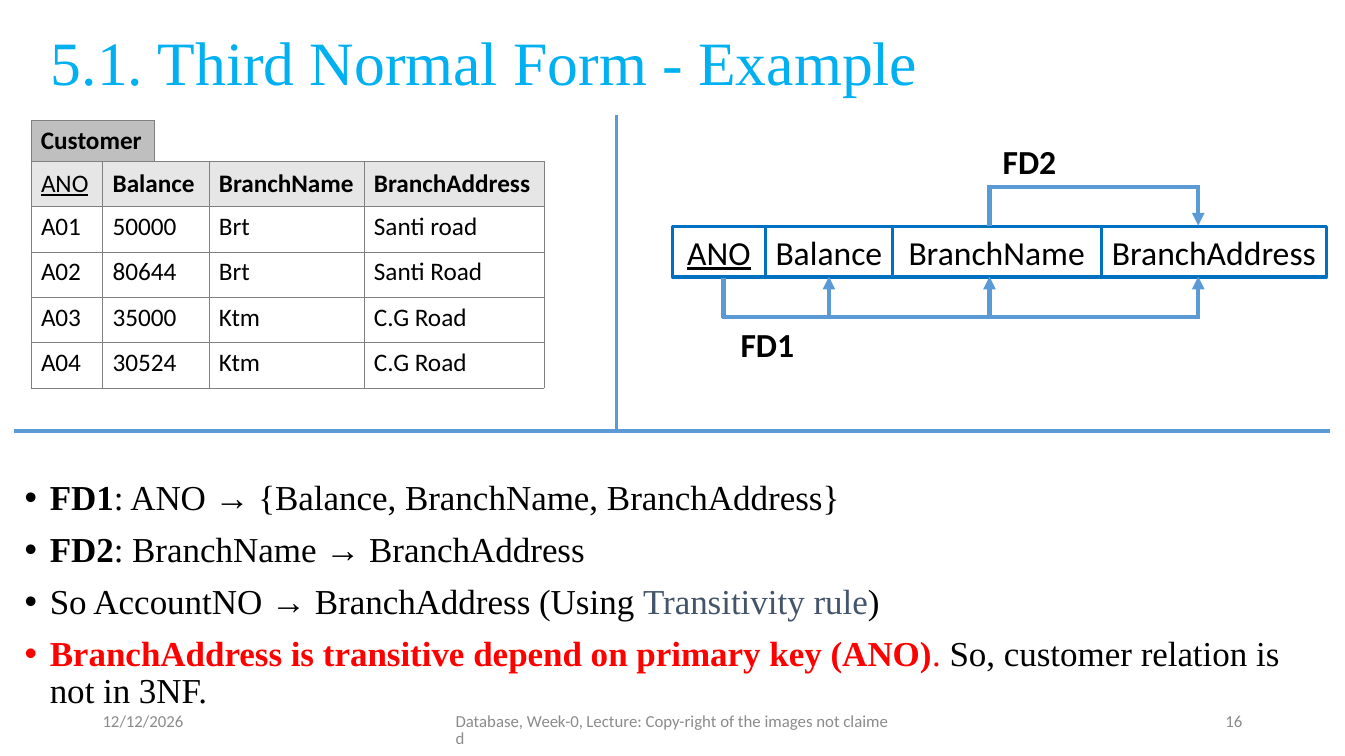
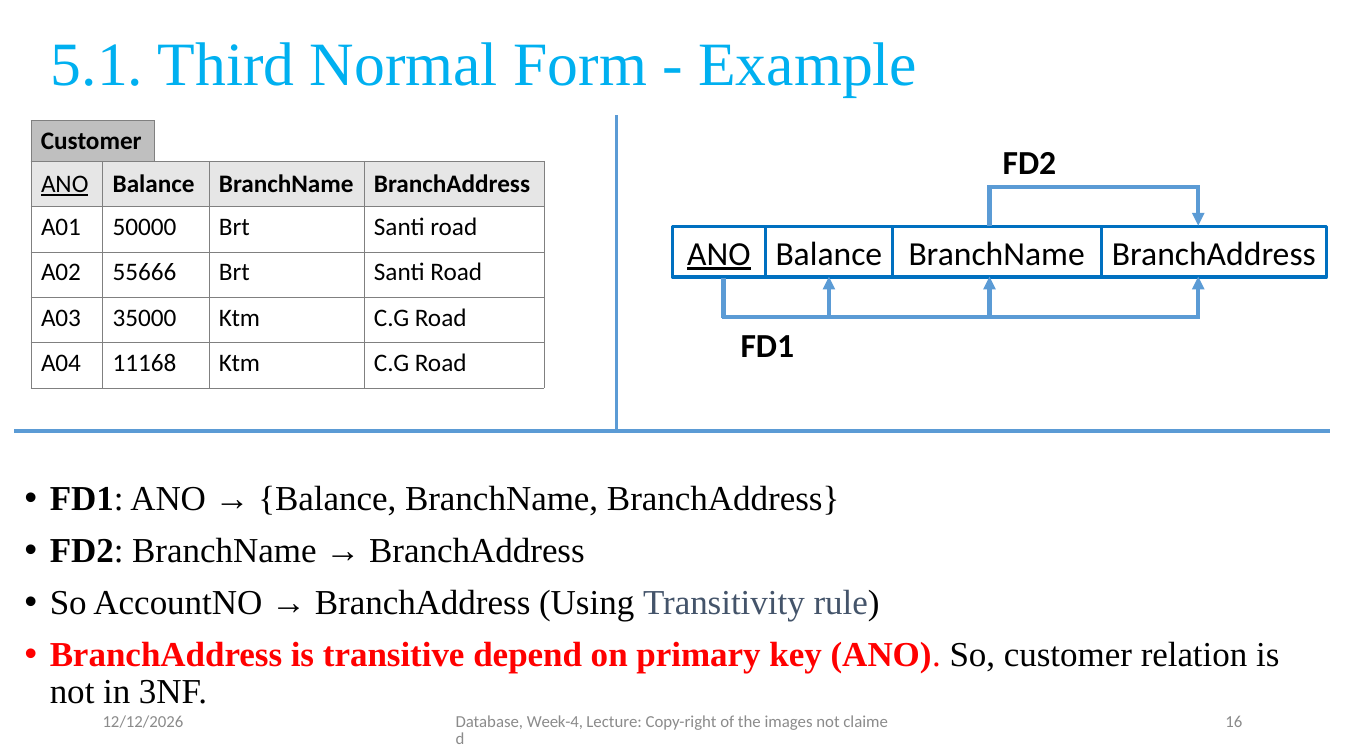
80644: 80644 -> 55666
30524: 30524 -> 11168
Week-0: Week-0 -> Week-4
